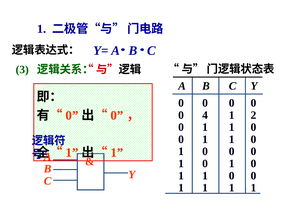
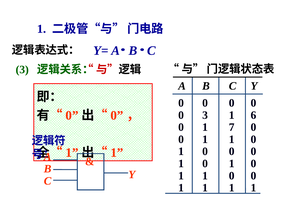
0 4: 4 -> 3
2: 2 -> 6
1 at (232, 127): 1 -> 7
